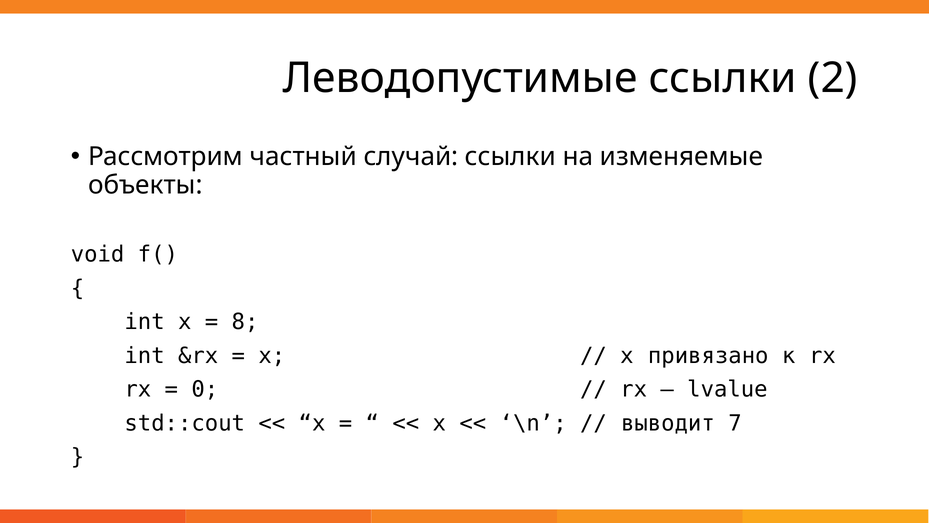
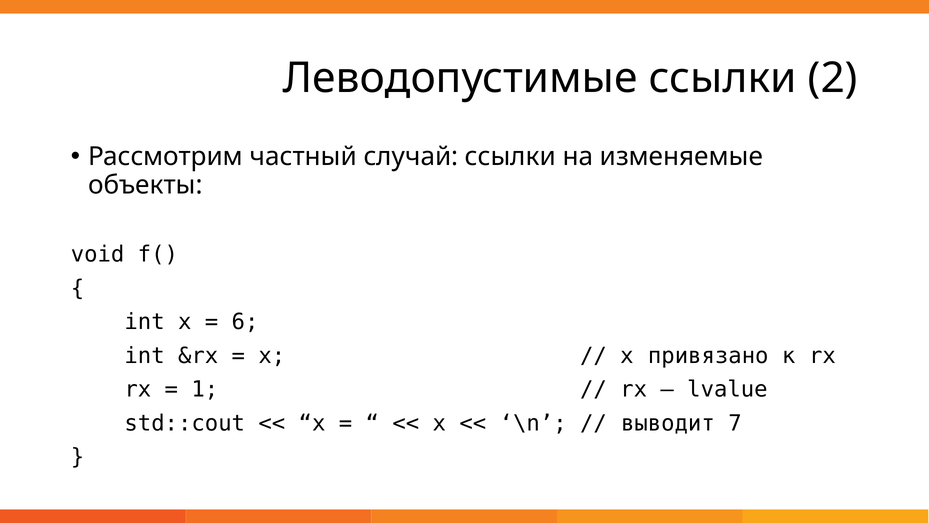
8: 8 -> 6
0: 0 -> 1
